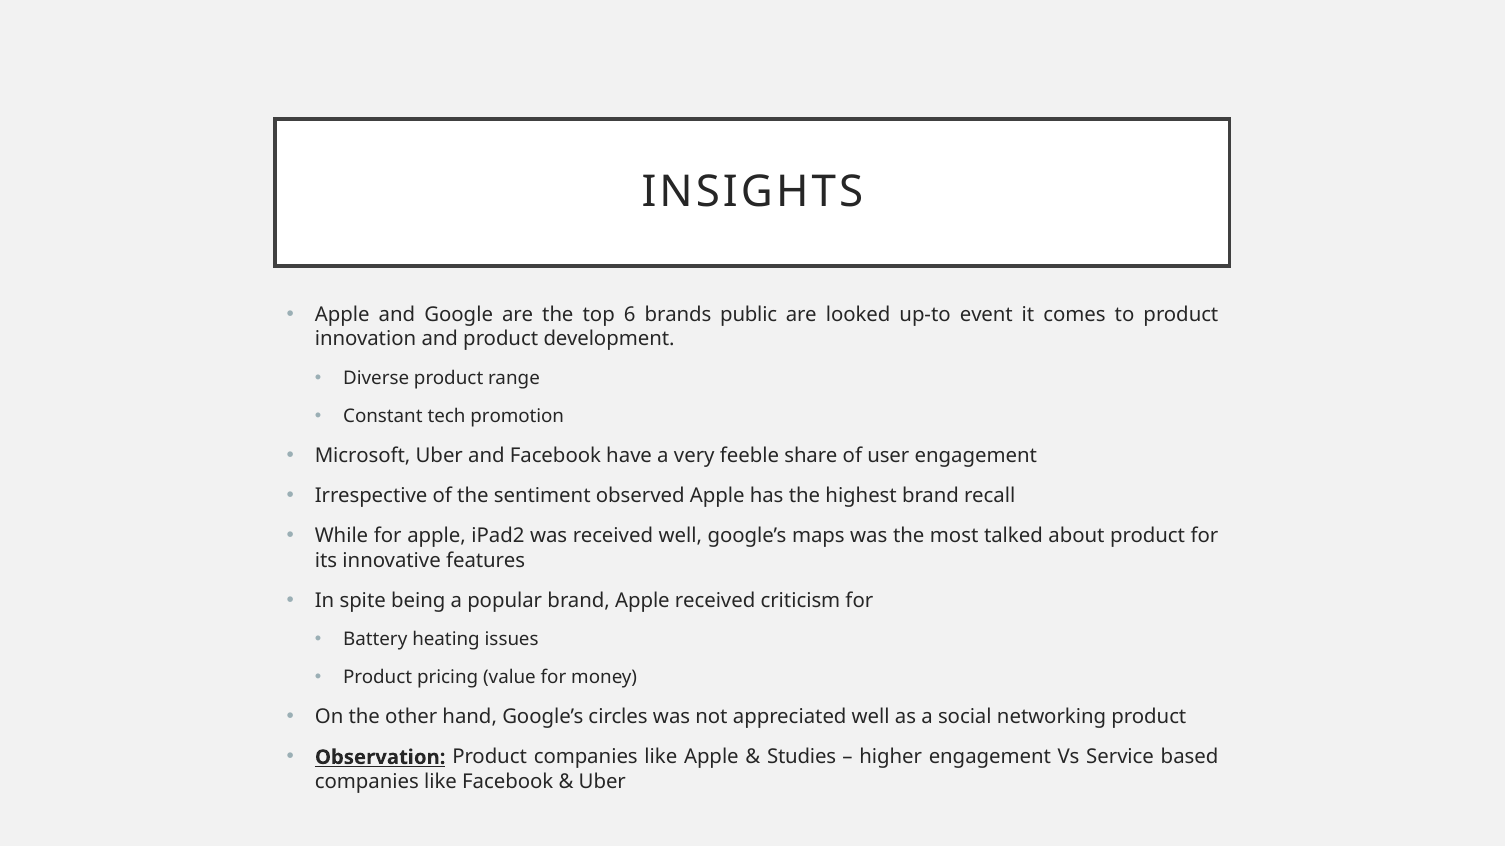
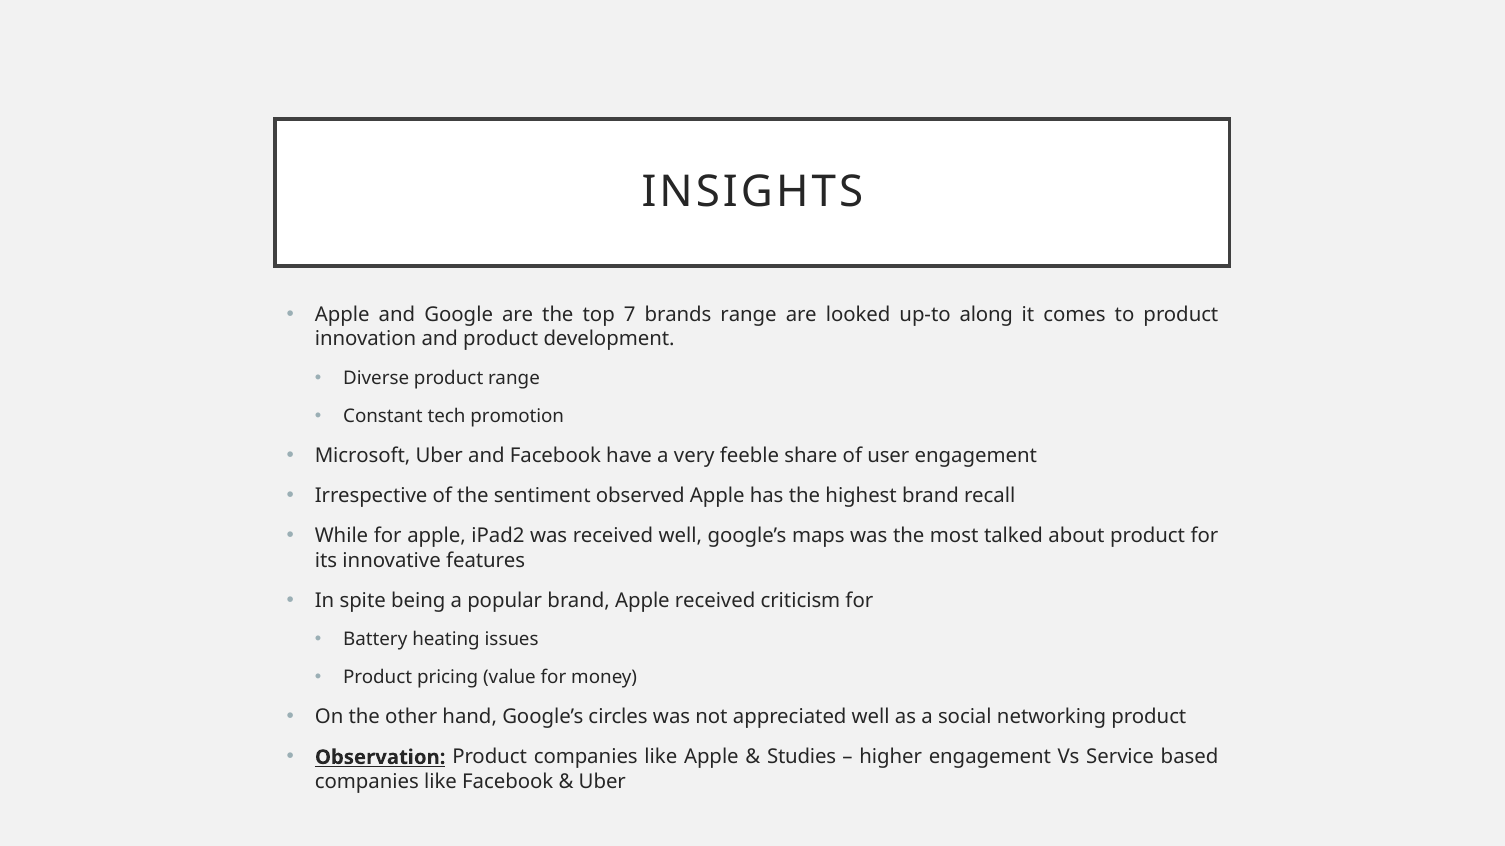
6: 6 -> 7
brands public: public -> range
event: event -> along
